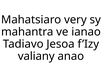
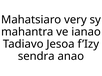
valiany: valiany -> sendra
